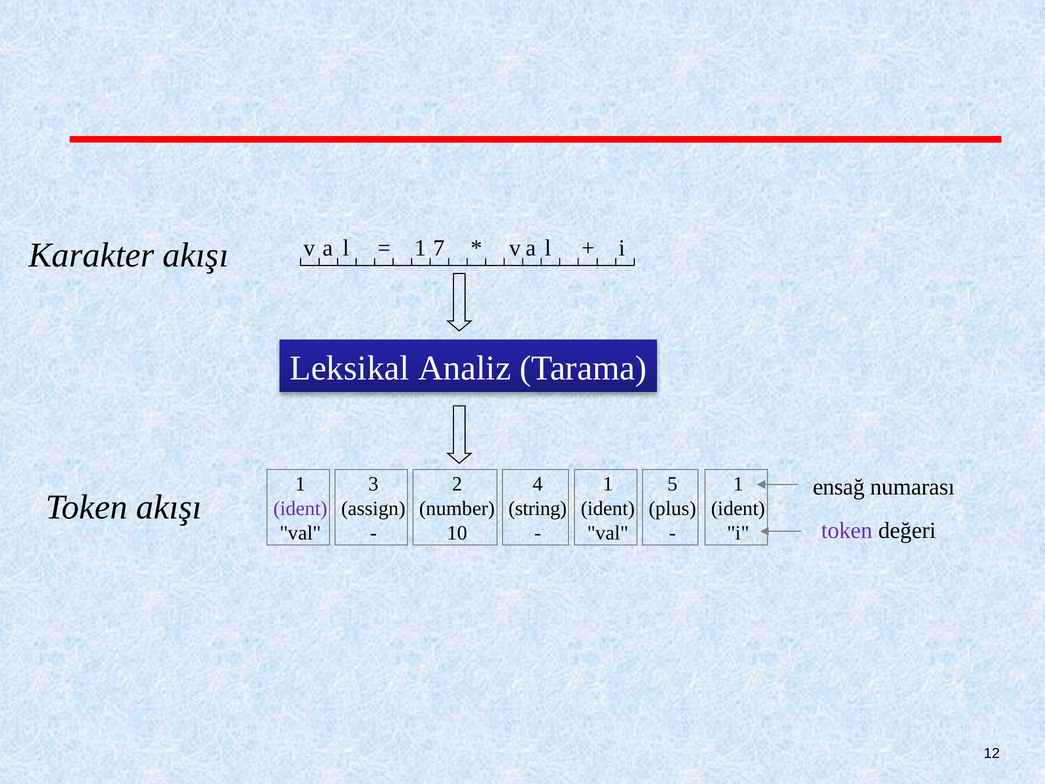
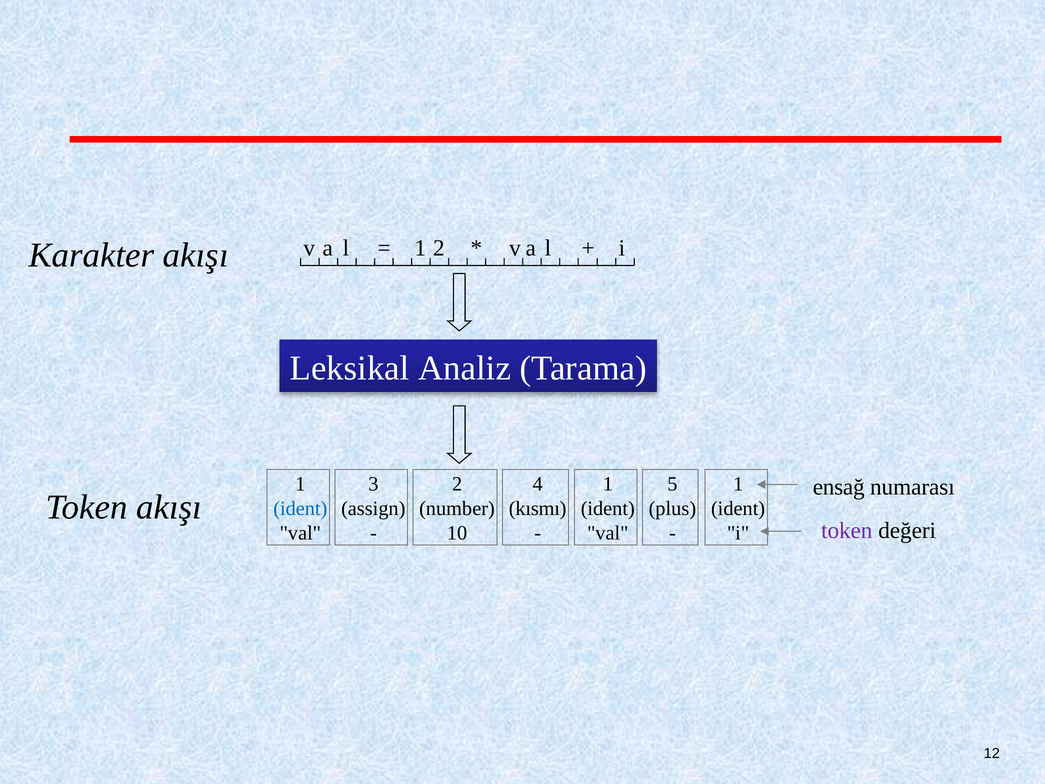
7 at (439, 248): 7 -> 2
ident at (300, 508) colour: purple -> blue
string: string -> kısmı
